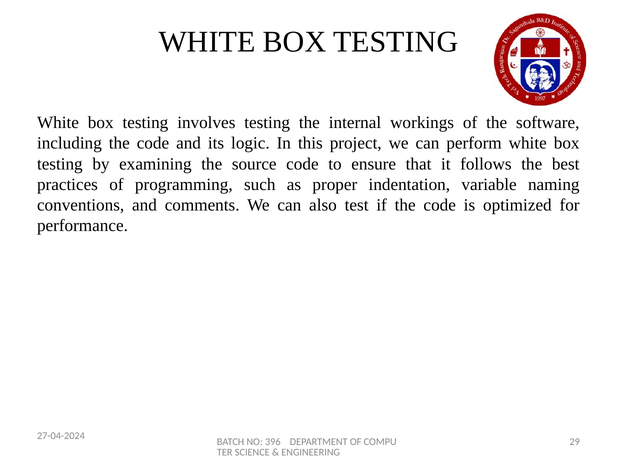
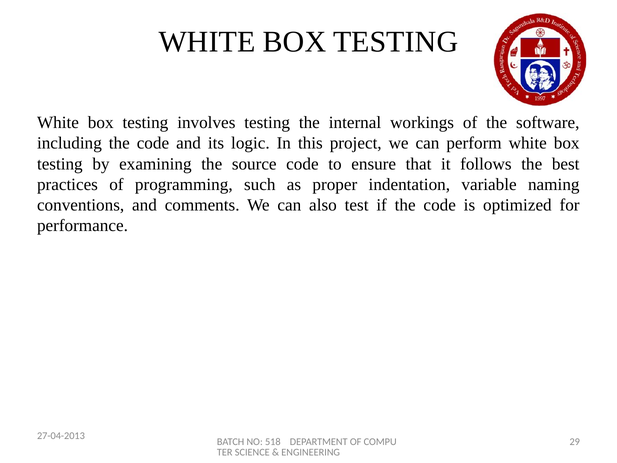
27-04-2024: 27-04-2024 -> 27-04-2013
396: 396 -> 518
